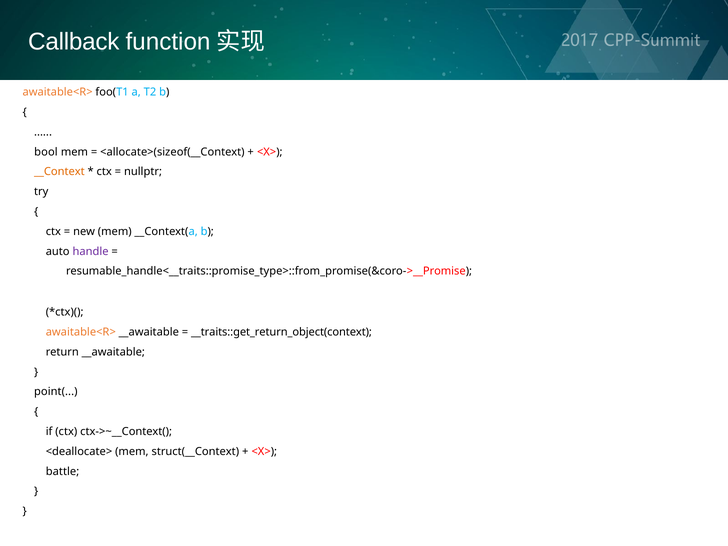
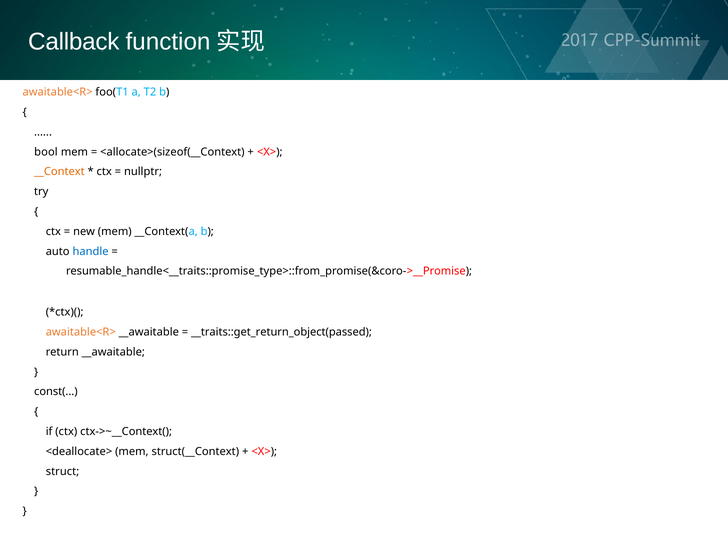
handle colour: purple -> blue
__traits::get_return_object(context: __traits::get_return_object(context -> __traits::get_return_object(passed
point(: point( -> const(
battle: battle -> struct
